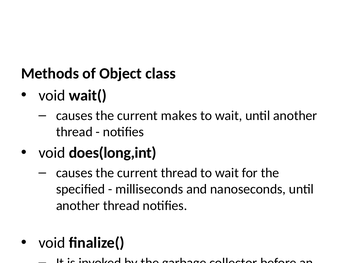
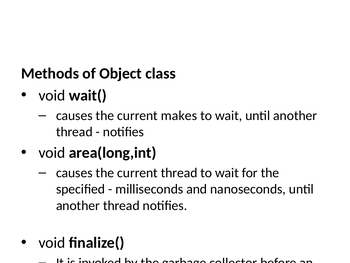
does(long,int: does(long,int -> area(long,int
